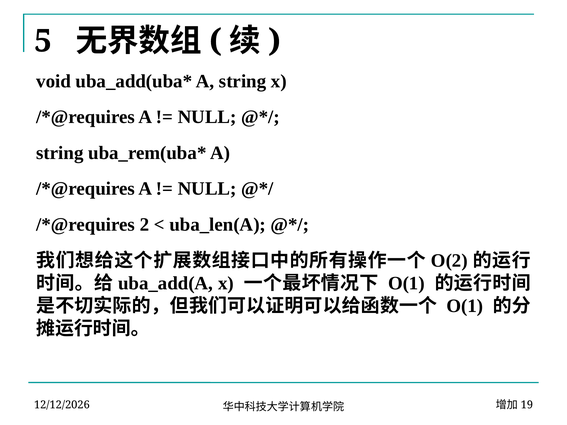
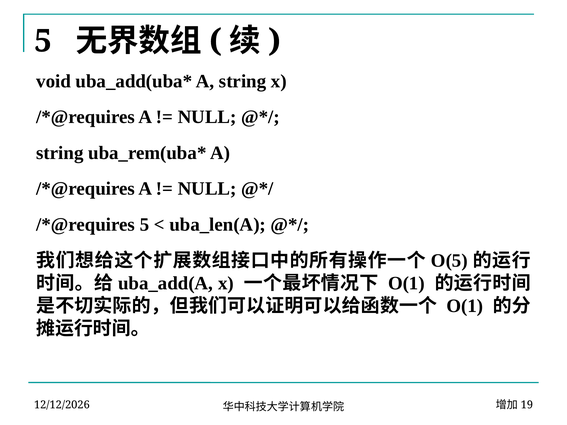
2 at (144, 225): 2 -> 5
O(2: O(2 -> O(5
